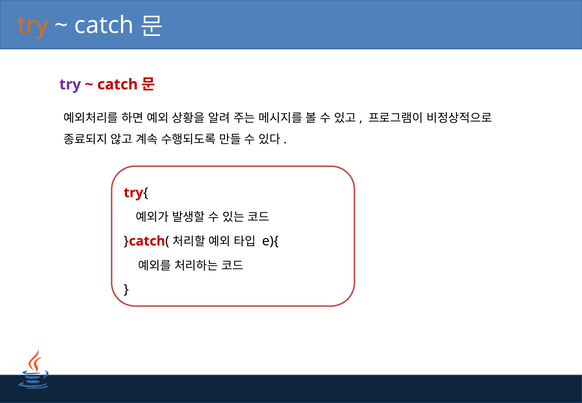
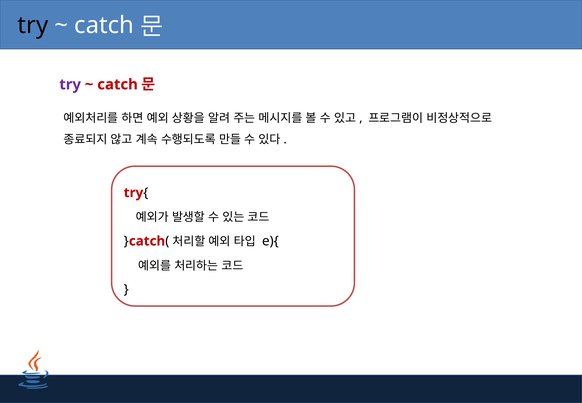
try at (33, 25) colour: orange -> black
